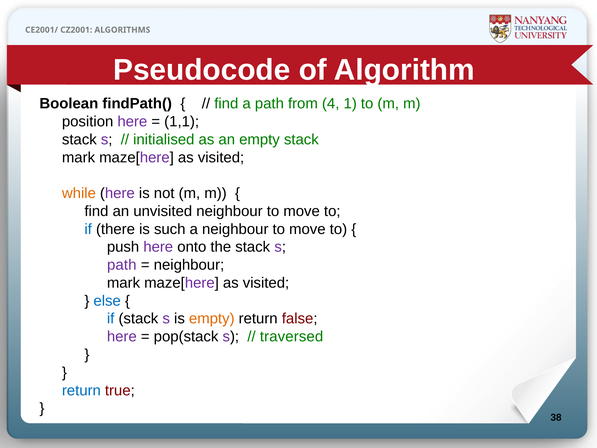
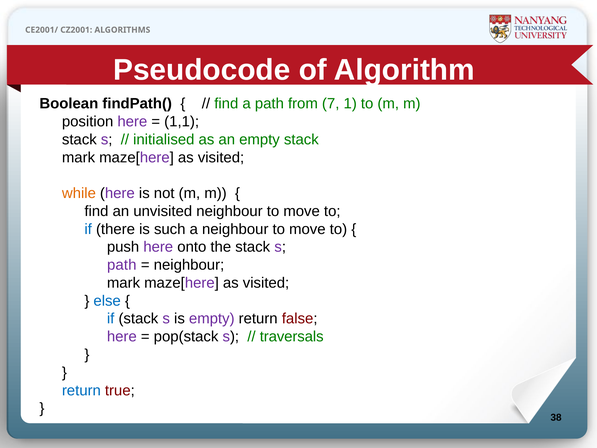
4: 4 -> 7
empty at (212, 319) colour: orange -> purple
traversed: traversed -> traversals
